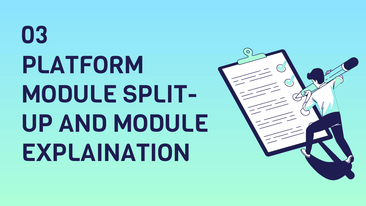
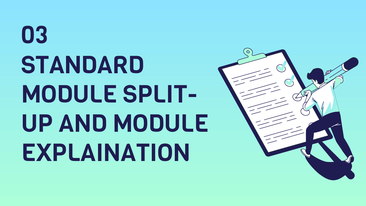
PLATFORM: PLATFORM -> STANDARD
